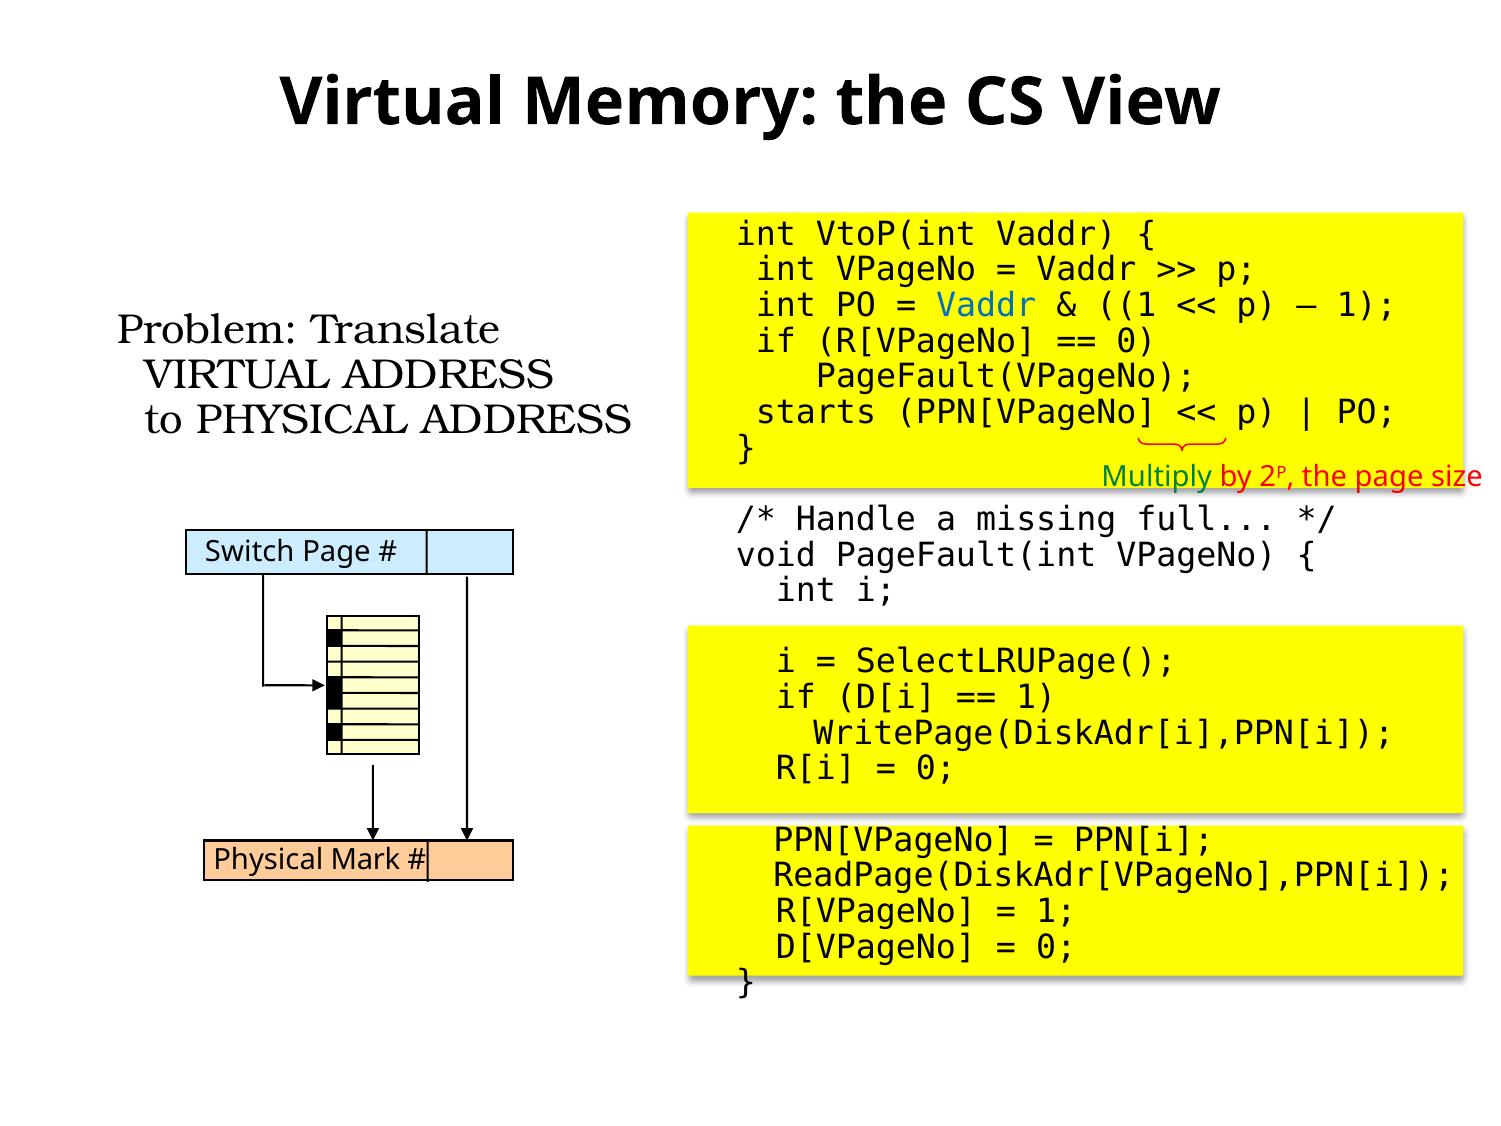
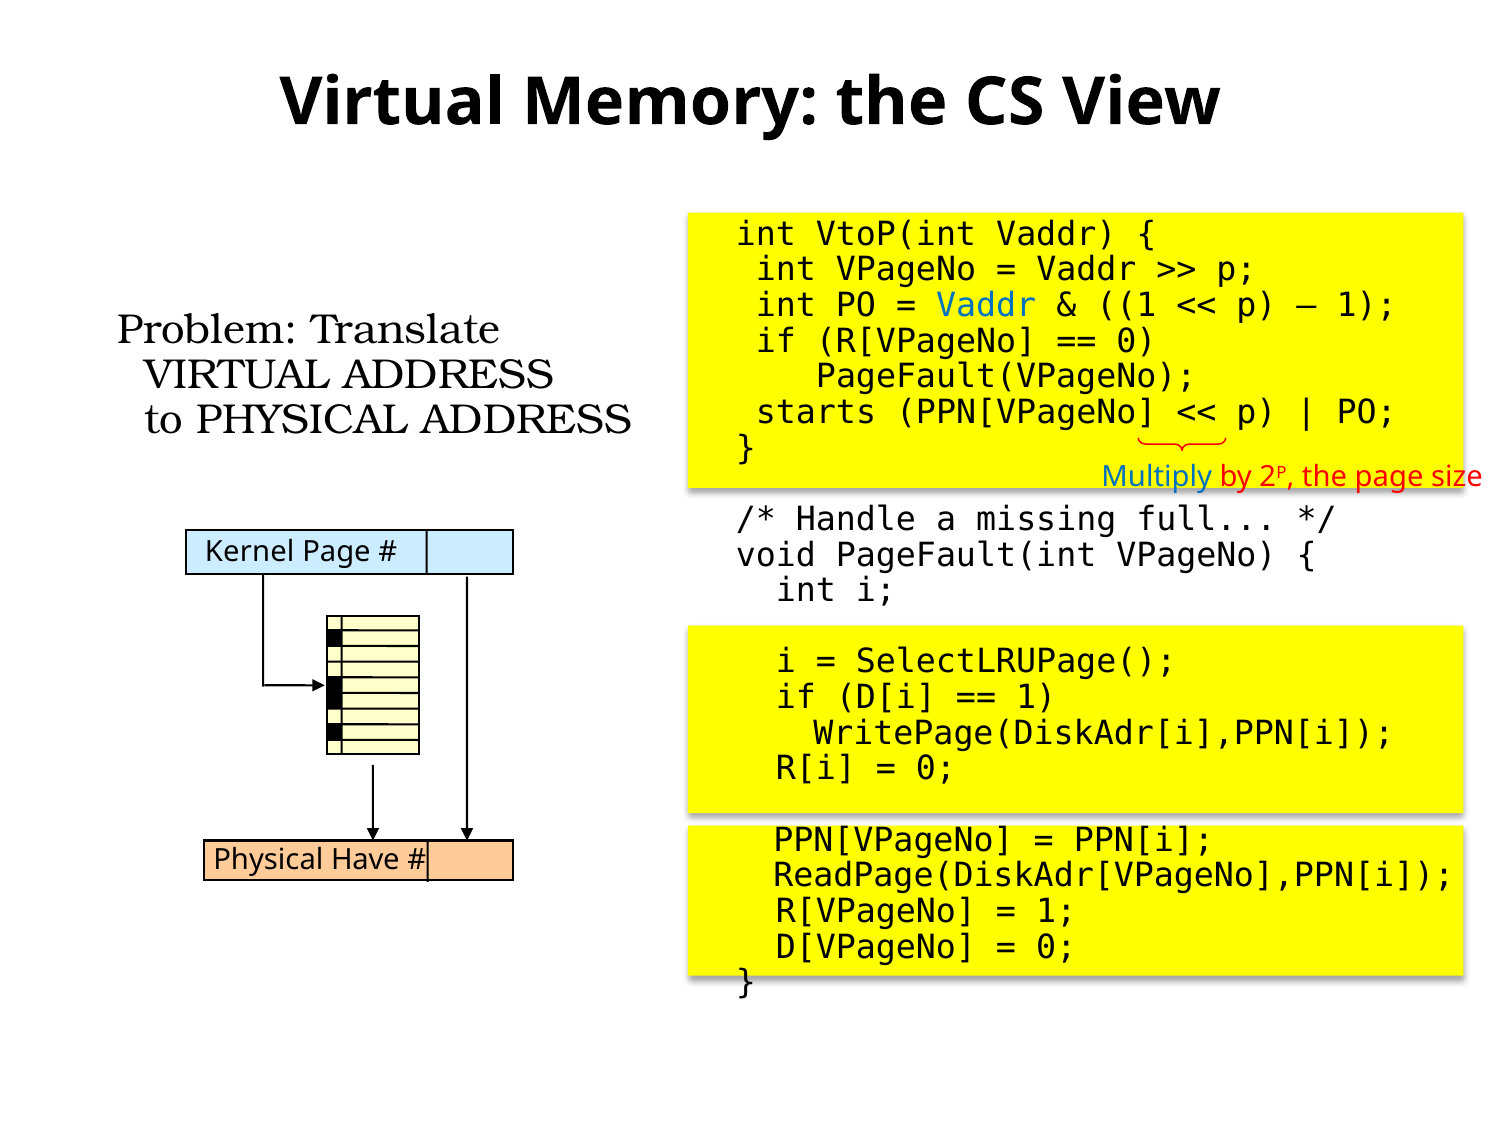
Multiply colour: green -> blue
Switch: Switch -> Kernel
Mark: Mark -> Have
